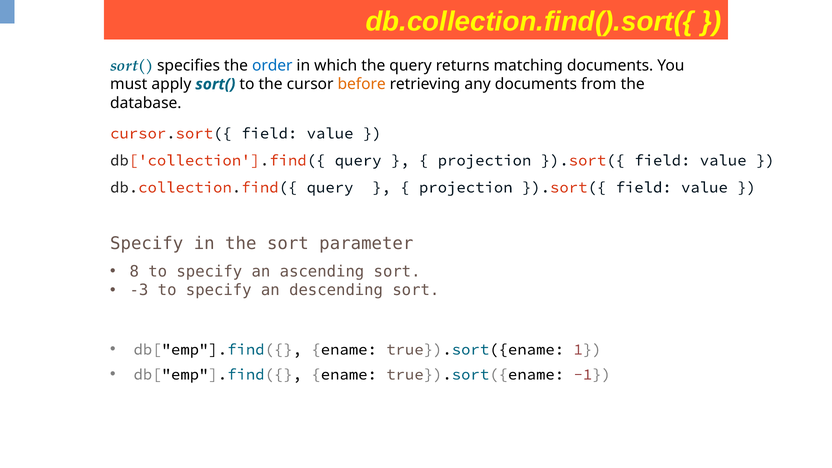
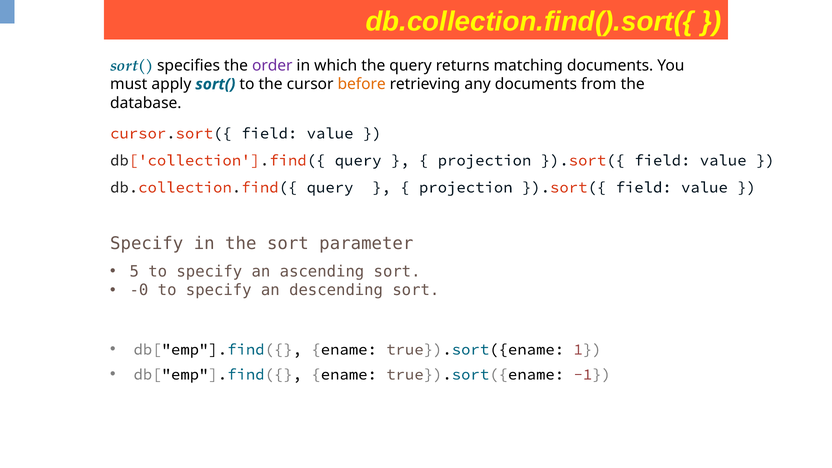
order colour: blue -> purple
8: 8 -> 5
-3: -3 -> -0
